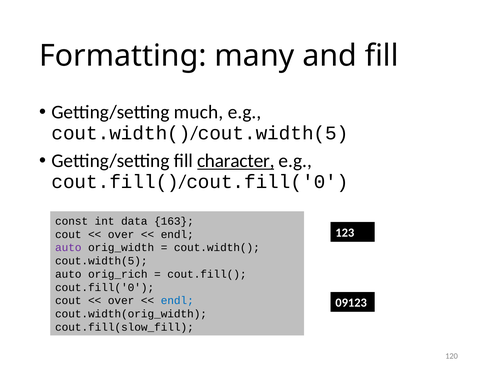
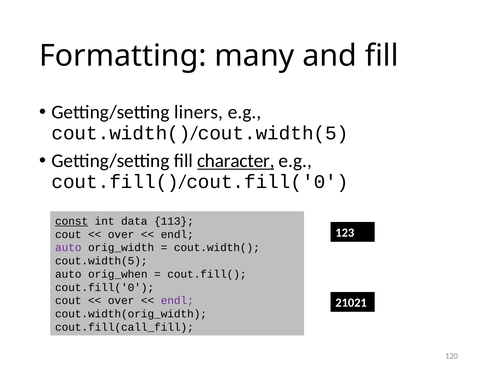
much: much -> liners
const underline: none -> present
163: 163 -> 113
orig_rich: orig_rich -> orig_when
endl at (177, 300) colour: blue -> purple
09123: 09123 -> 21021
cout.fill(slow_fill: cout.fill(slow_fill -> cout.fill(call_fill
